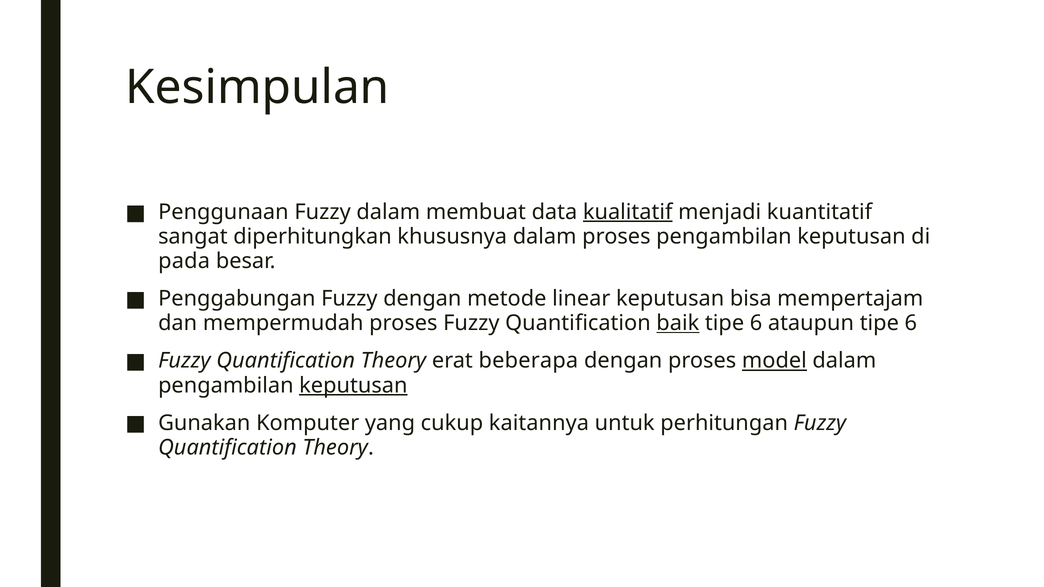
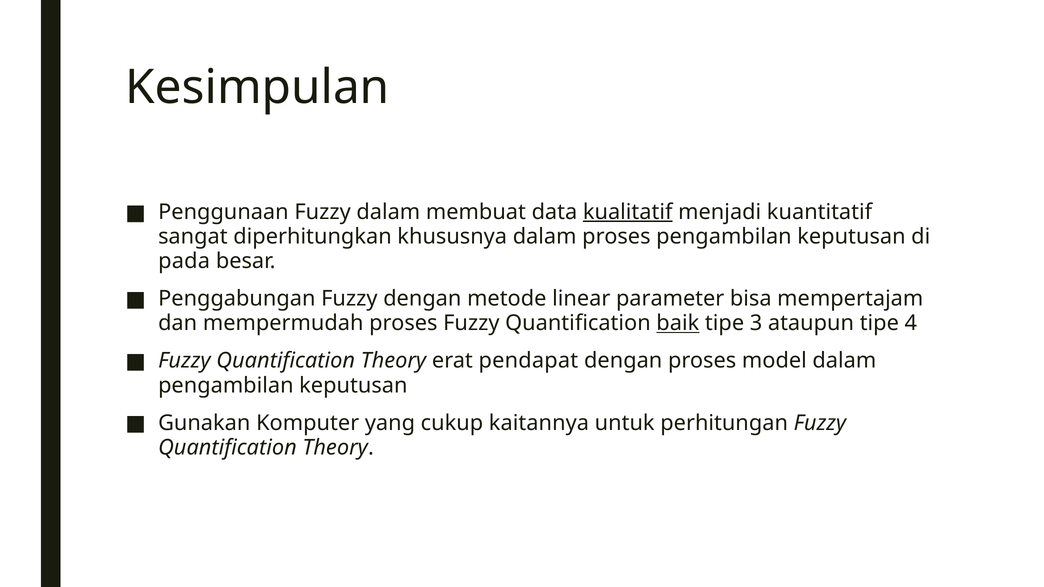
linear keputusan: keputusan -> parameter
6 at (756, 323): 6 -> 3
ataupun tipe 6: 6 -> 4
beberapa: beberapa -> pendapat
model underline: present -> none
keputusan at (353, 385) underline: present -> none
